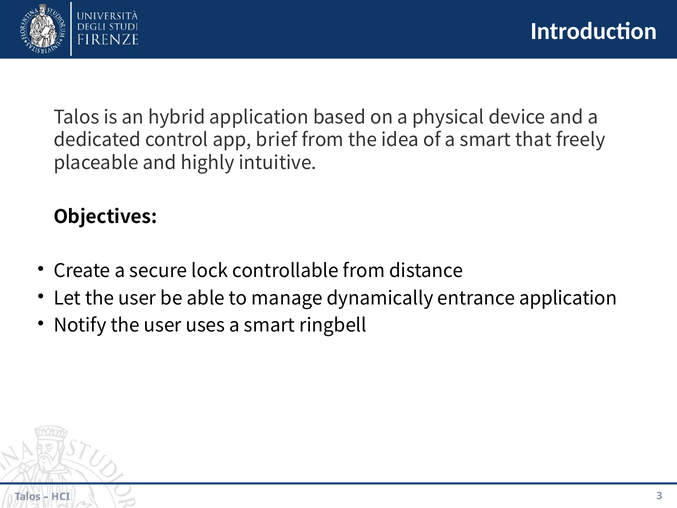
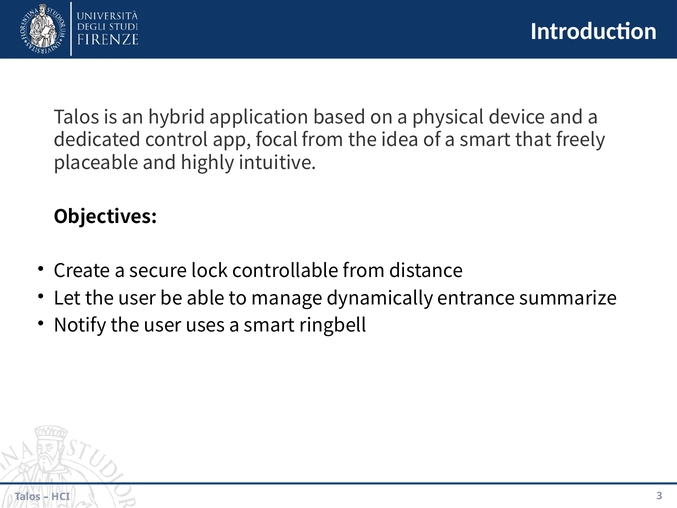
brief: brief -> focal
entrance application: application -> summarize
